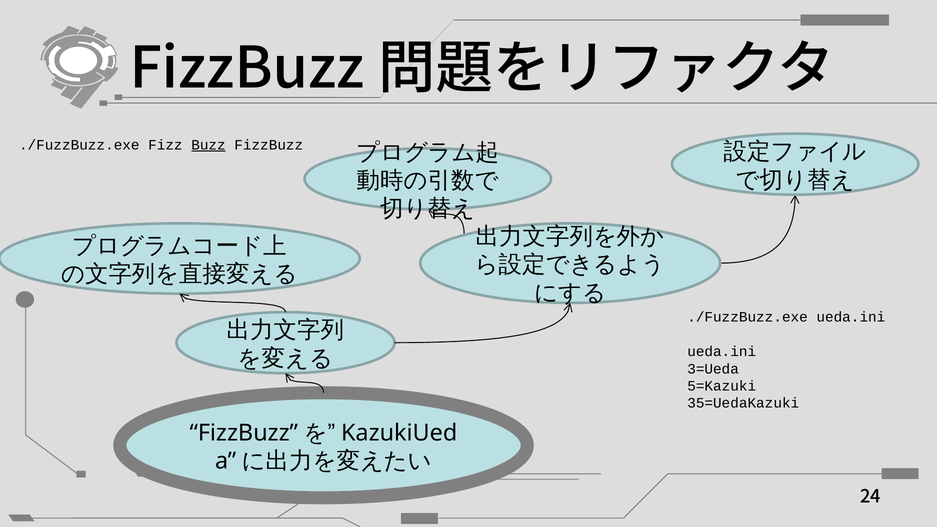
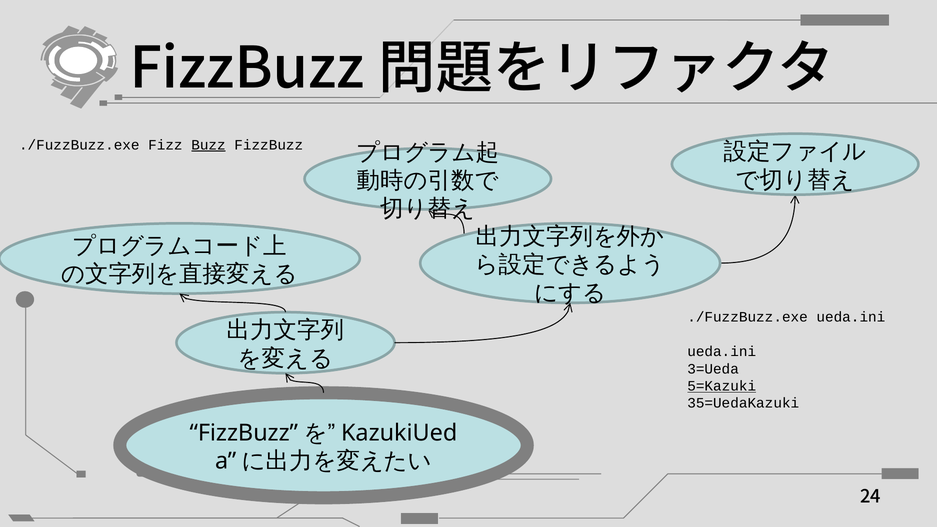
5=Kazuki underline: none -> present
